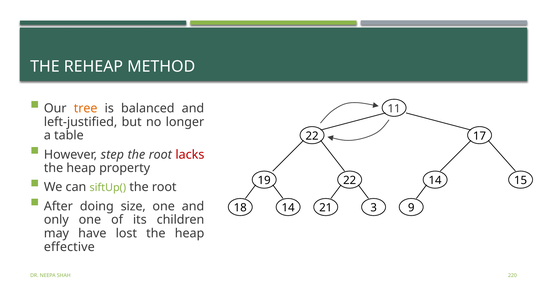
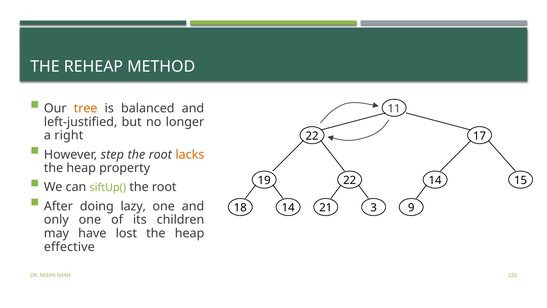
table: table -> right
lacks colour: red -> orange
size: size -> lazy
